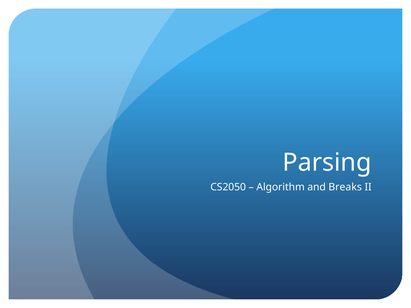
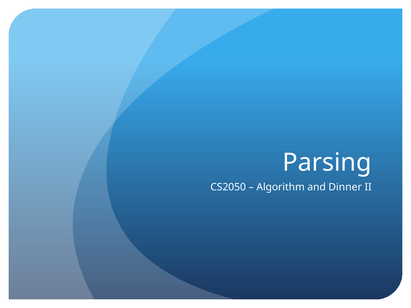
Breaks: Breaks -> Dinner
